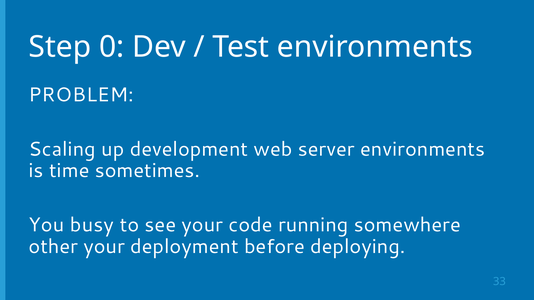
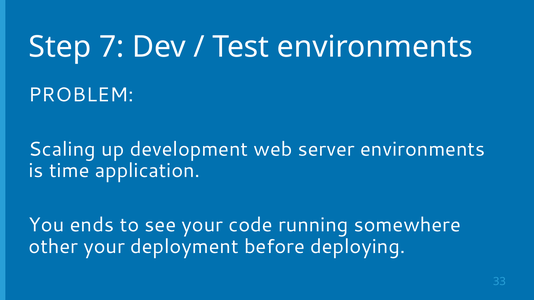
0: 0 -> 7
sometimes: sometimes -> application
busy: busy -> ends
